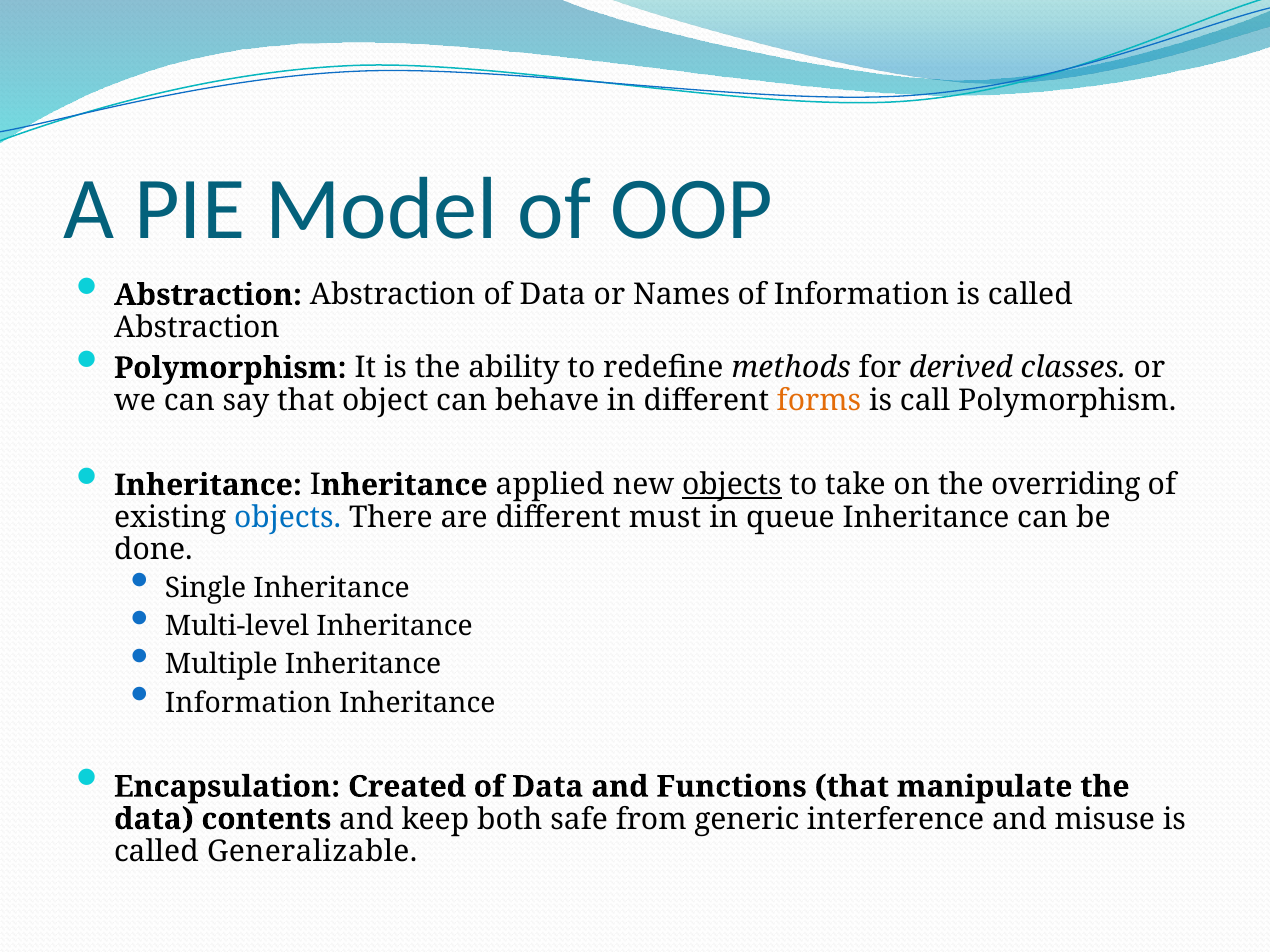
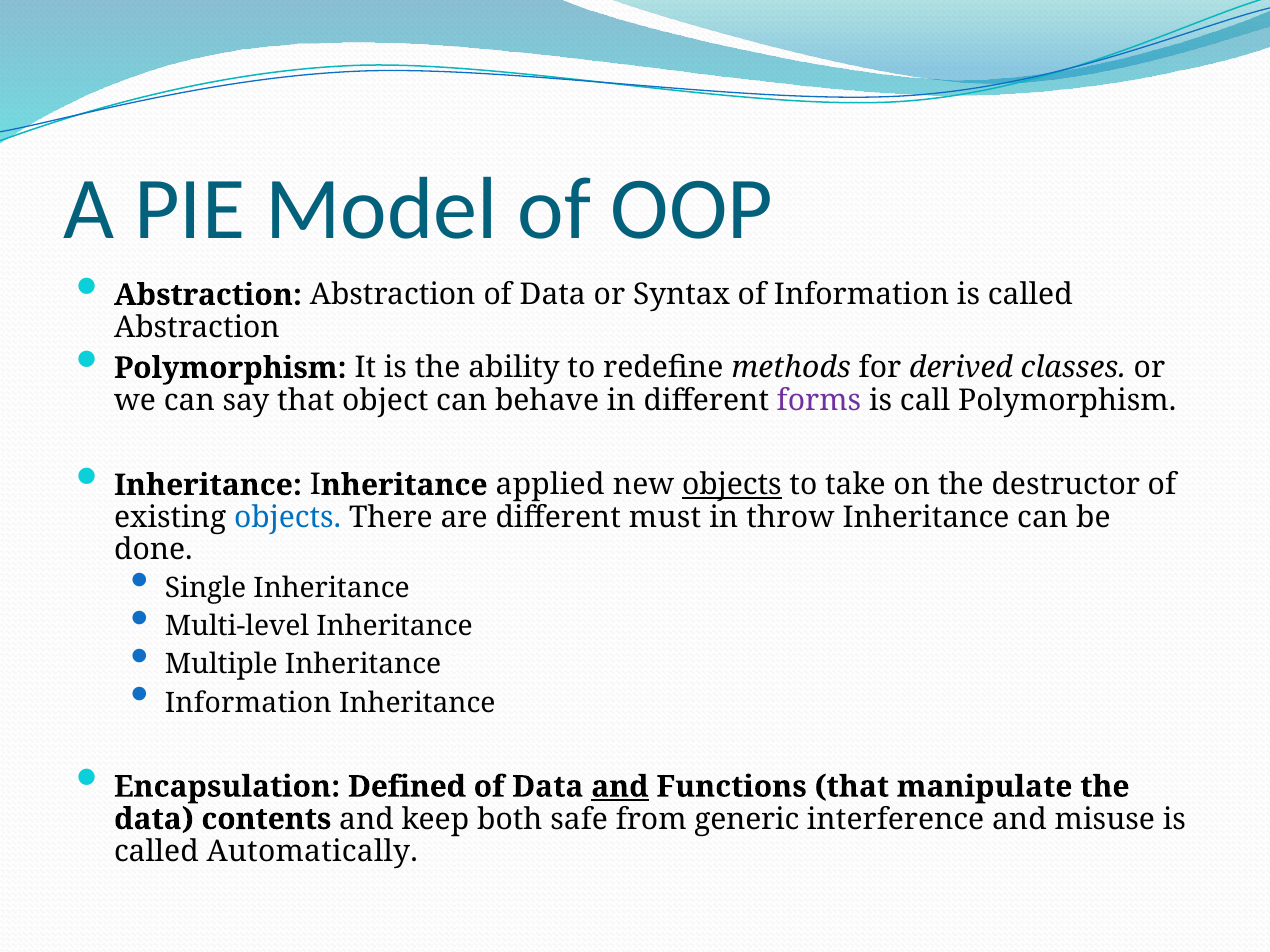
Names: Names -> Syntax
forms colour: orange -> purple
overriding: overriding -> destructor
queue: queue -> throw
Created: Created -> Defined
and at (620, 787) underline: none -> present
Generalizable: Generalizable -> Automatically
